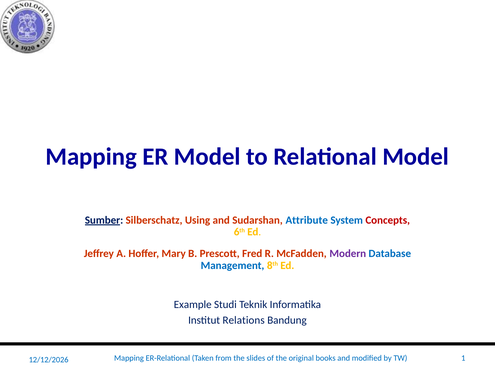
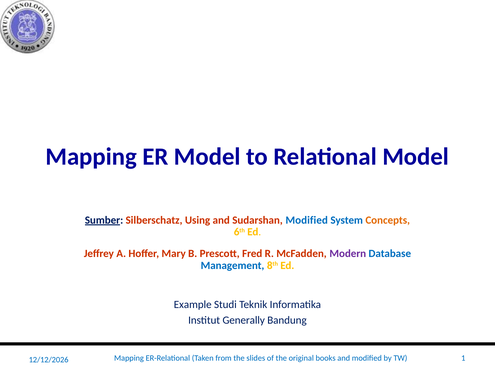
Sudarshan Attribute: Attribute -> Modified
Concepts colour: red -> orange
Relations: Relations -> Generally
